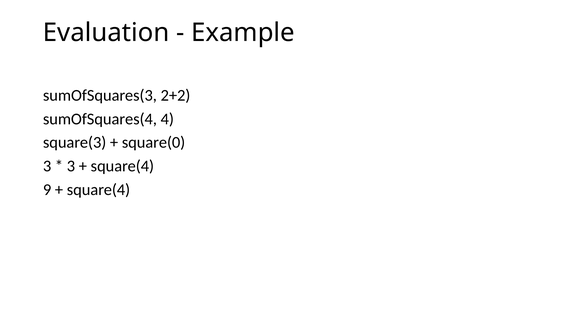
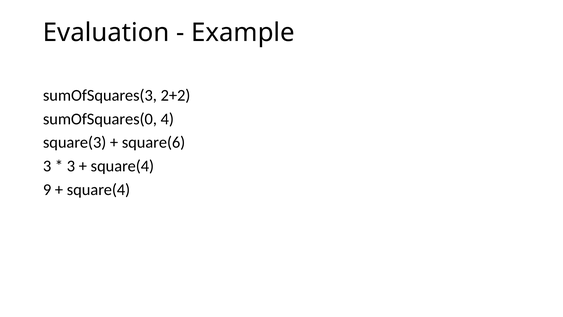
sumOfSquares(4: sumOfSquares(4 -> sumOfSquares(0
square(0: square(0 -> square(6
